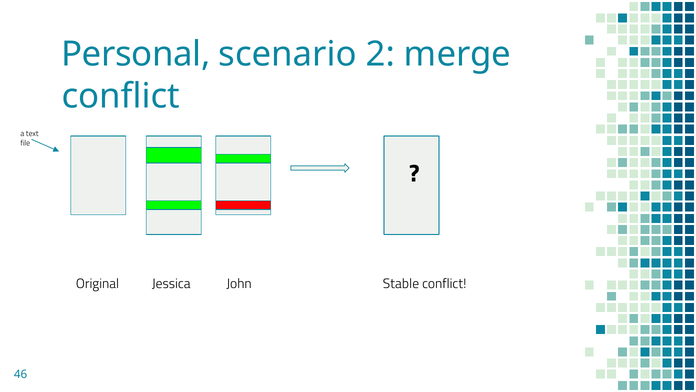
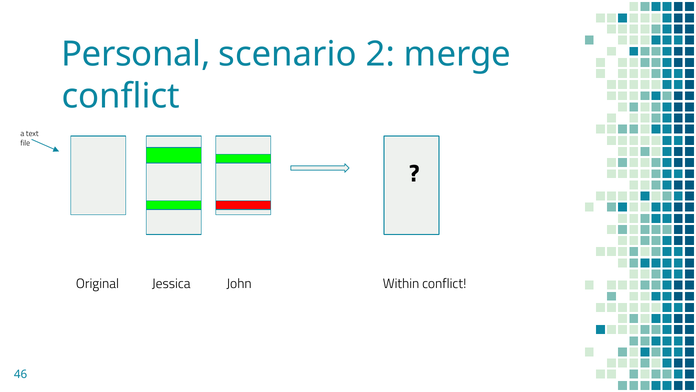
Stable: Stable -> Within
